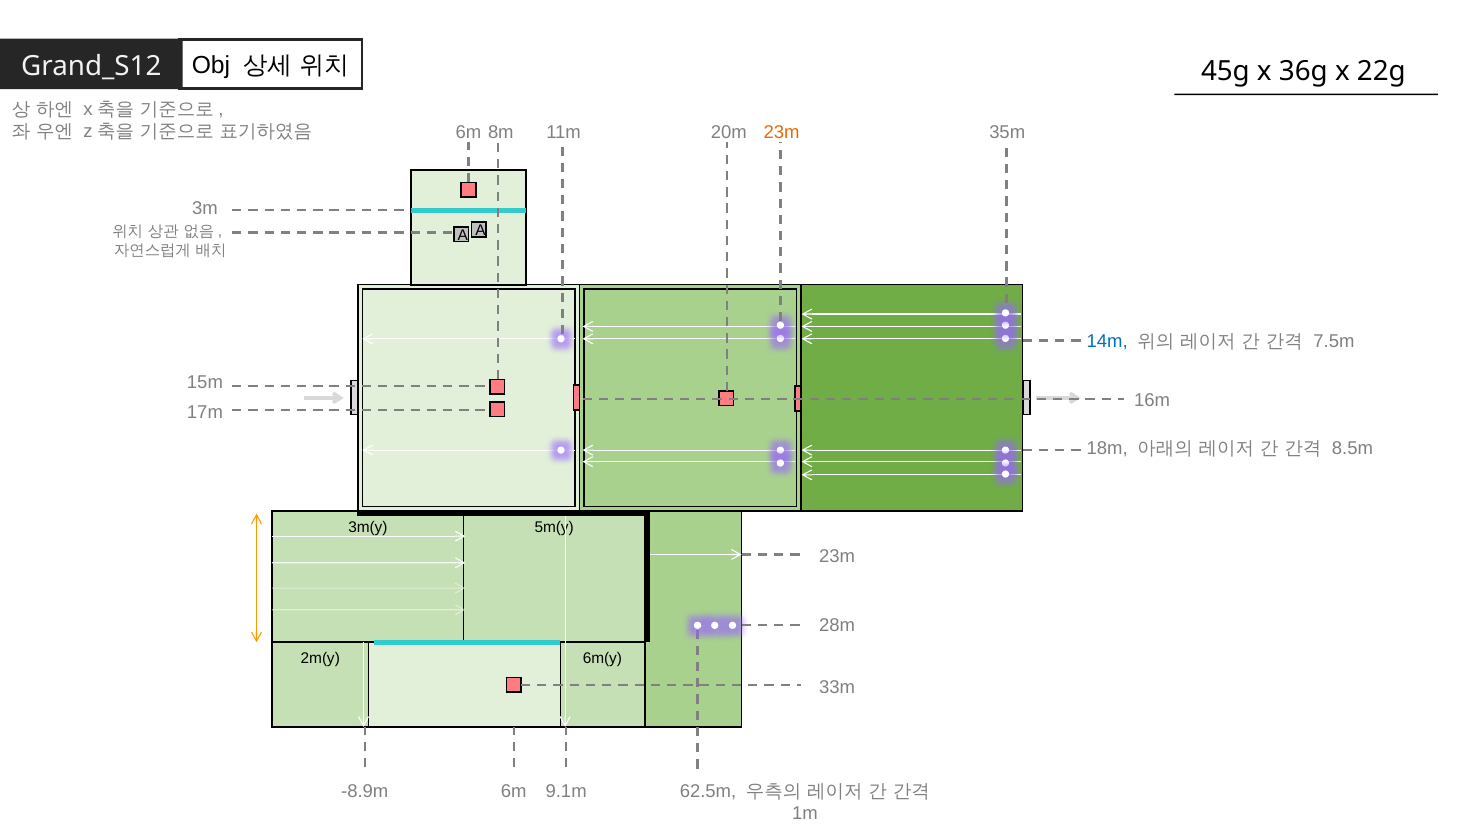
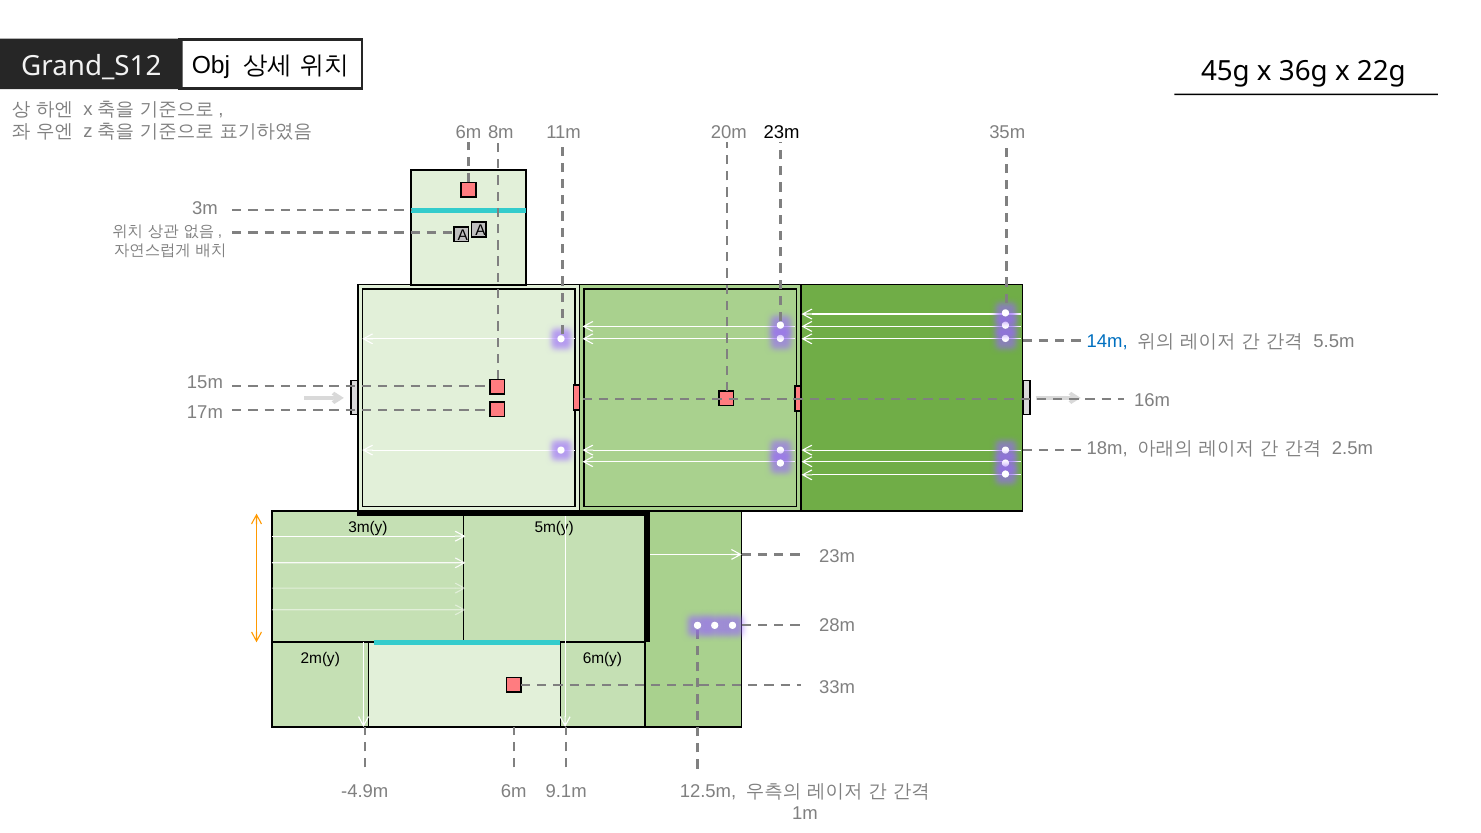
23m at (781, 132) colour: orange -> black
7.5m: 7.5m -> 5.5m
8.5m: 8.5m -> 2.5m
-8.9m: -8.9m -> -4.9m
62.5m: 62.5m -> 12.5m
